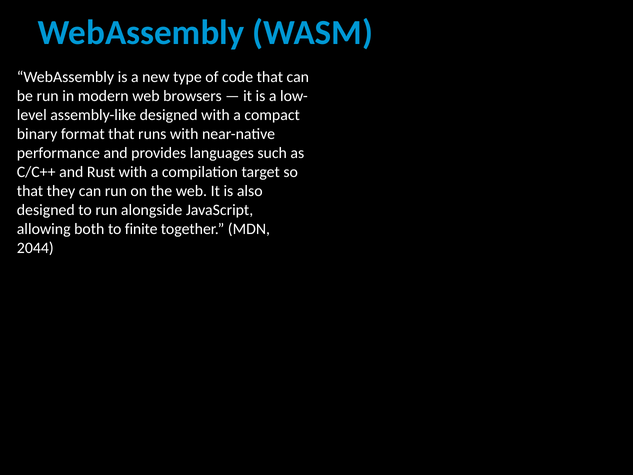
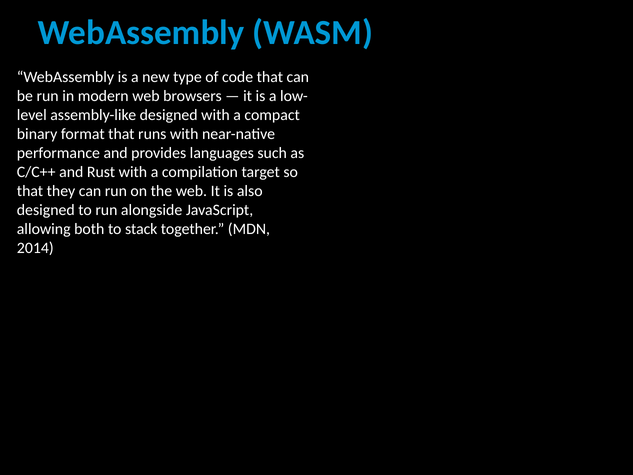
finite: finite -> stack
2044: 2044 -> 2014
